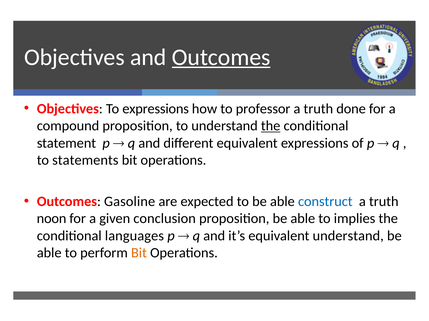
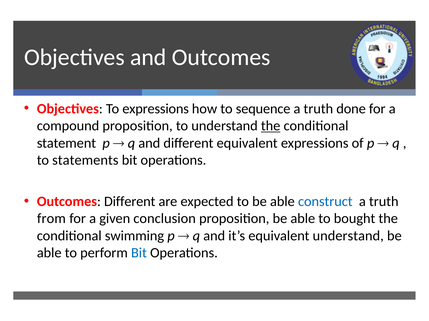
Outcomes at (221, 57) underline: present -> none
professor: professor -> sequence
Outcomes Gasoline: Gasoline -> Different
noon: noon -> from
implies: implies -> bought
languages: languages -> swimming
Bit at (139, 253) colour: orange -> blue
